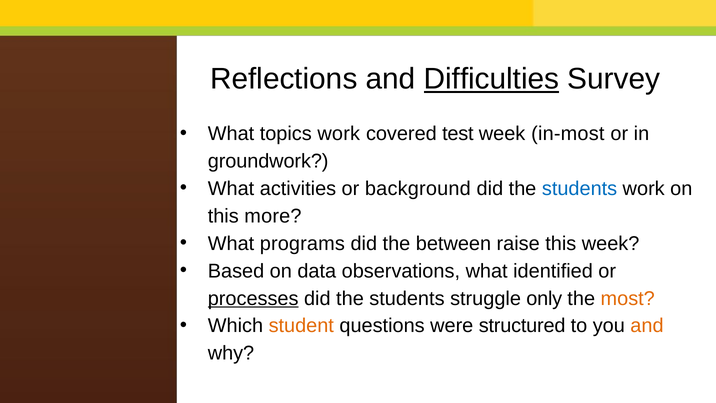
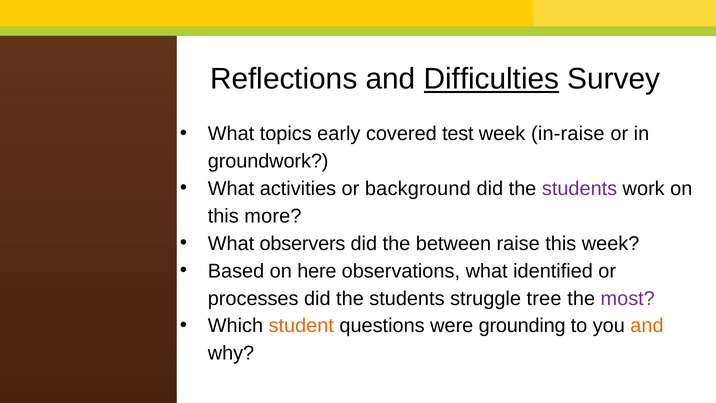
topics work: work -> early
in-most: in-most -> in-raise
students at (580, 188) colour: blue -> purple
programs: programs -> observers
data: data -> here
processes underline: present -> none
only: only -> tree
most colour: orange -> purple
structured: structured -> grounding
